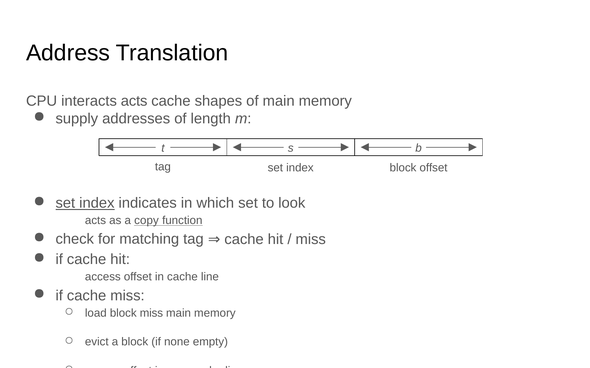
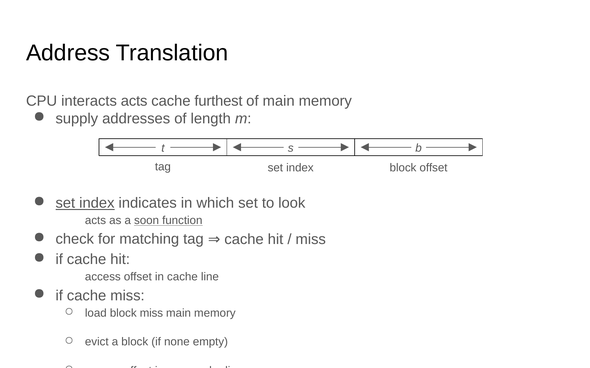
shapes: shapes -> furthest
copy: copy -> soon
